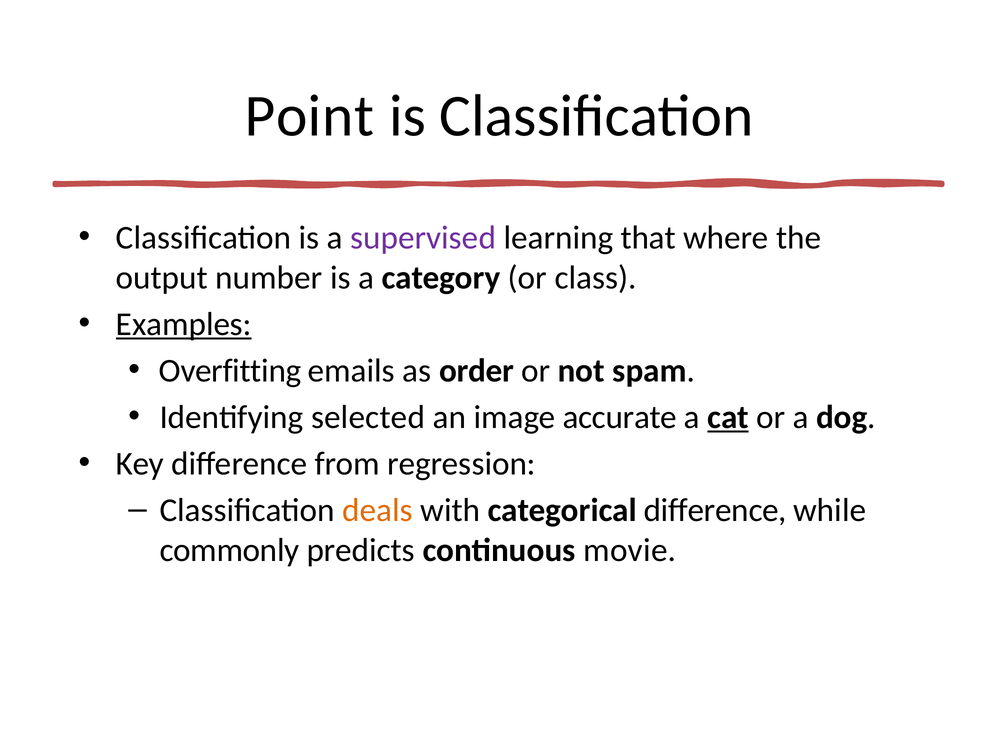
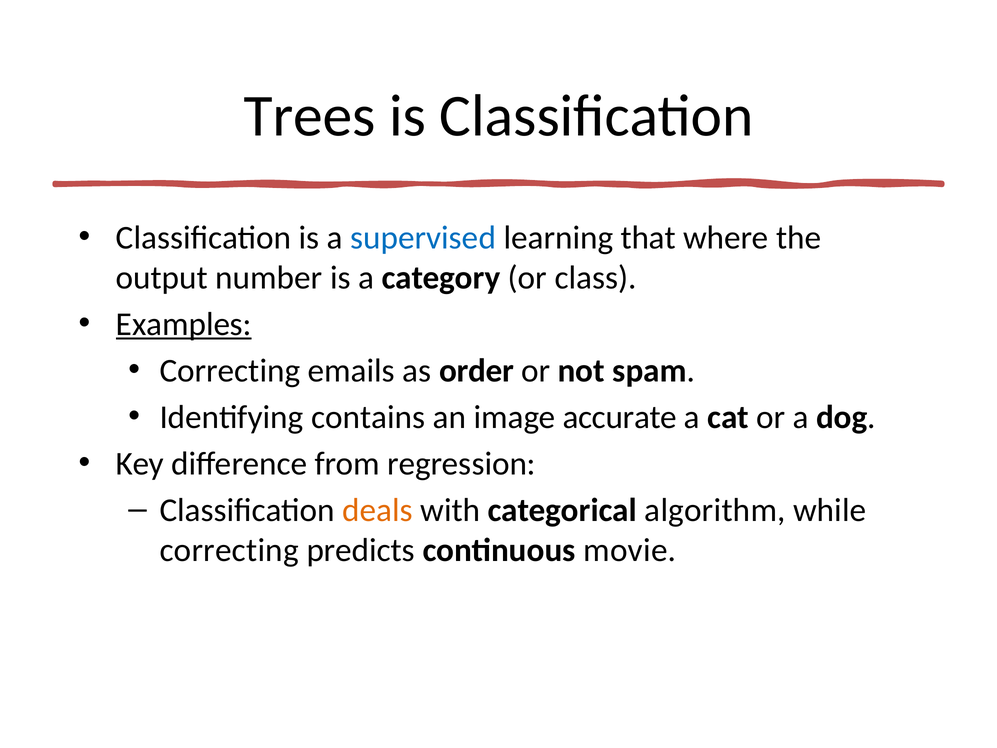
Point: Point -> Trees
supervised colour: purple -> blue
Overfitting at (230, 371): Overfitting -> Correcting
selected: selected -> contains
cat underline: present -> none
categorical difference: difference -> algorithm
commonly at (229, 550): commonly -> correcting
